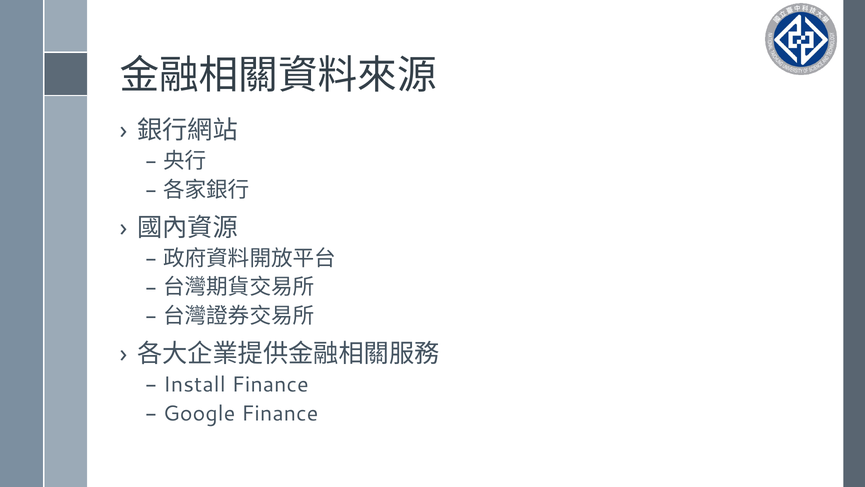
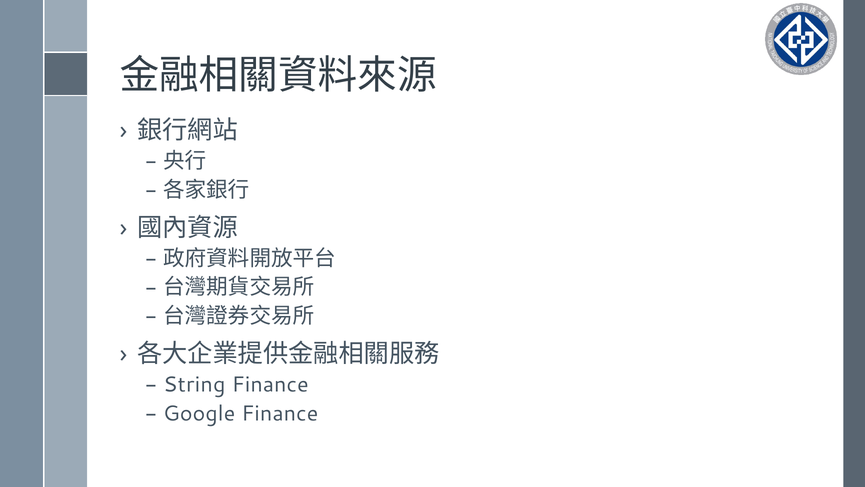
Install: Install -> String
